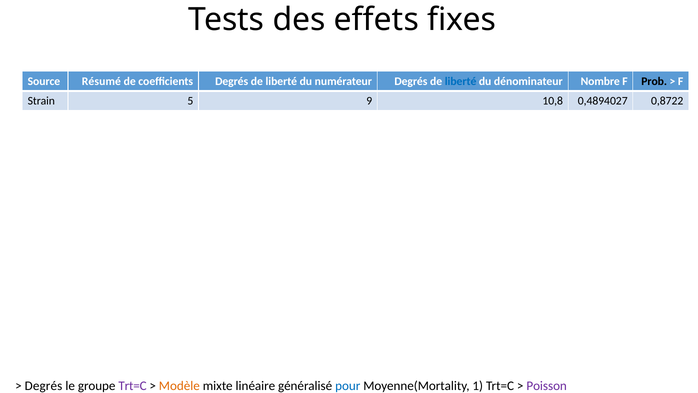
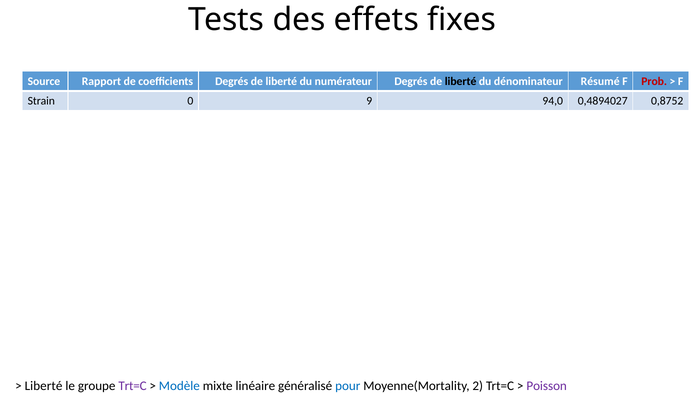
Résumé: Résumé -> Rapport
liberté at (461, 81) colour: blue -> black
Nombre: Nombre -> Résumé
Prob colour: black -> red
5: 5 -> 0
10,8: 10,8 -> 94,0
0,8722: 0,8722 -> 0,8752
Degrés at (43, 385): Degrés -> Liberté
Modèle colour: orange -> blue
1: 1 -> 2
